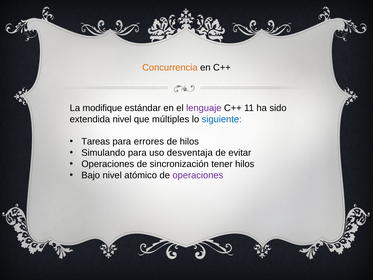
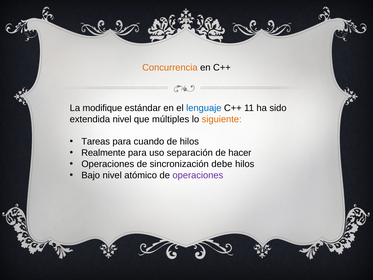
lenguaje colour: purple -> blue
siguiente colour: blue -> orange
errores: errores -> cuando
Simulando: Simulando -> Realmente
desventaja: desventaja -> separación
evitar: evitar -> hacer
tener: tener -> debe
